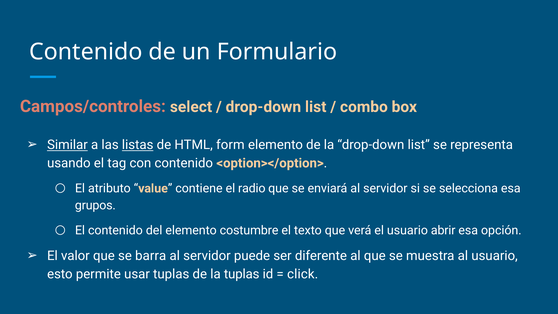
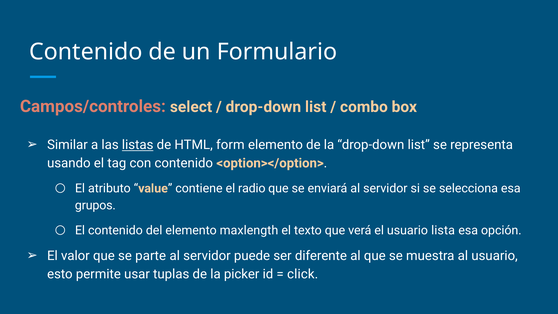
Similar underline: present -> none
costumbre: costumbre -> maxlength
abrir: abrir -> lista
barra: barra -> parte
la tuplas: tuplas -> picker
